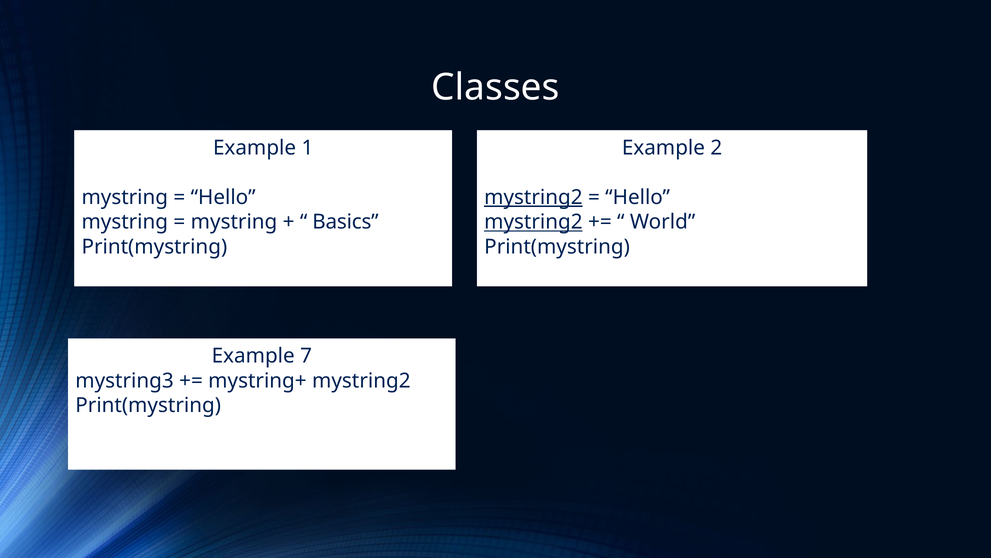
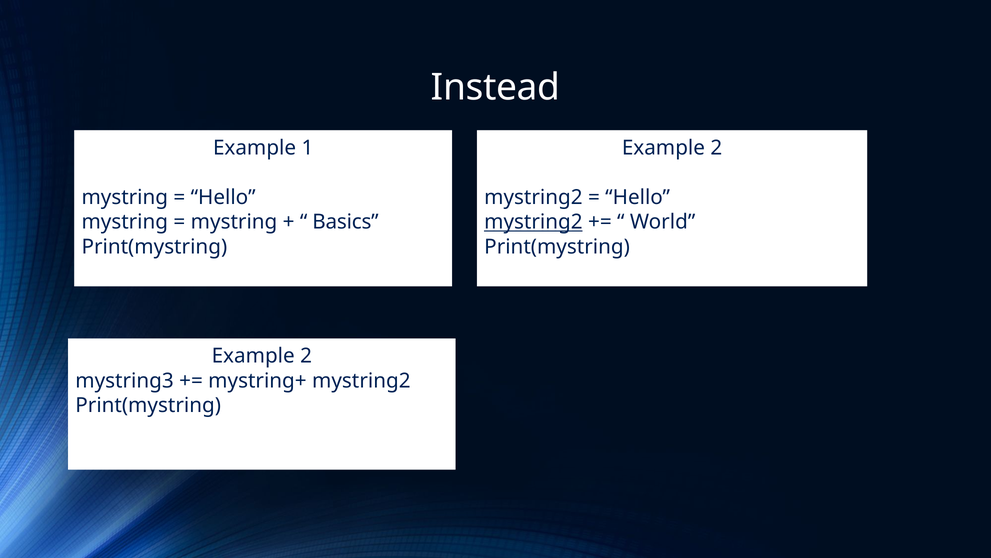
Classes: Classes -> Instead
mystring2 at (533, 197) underline: present -> none
7 at (306, 356): 7 -> 2
